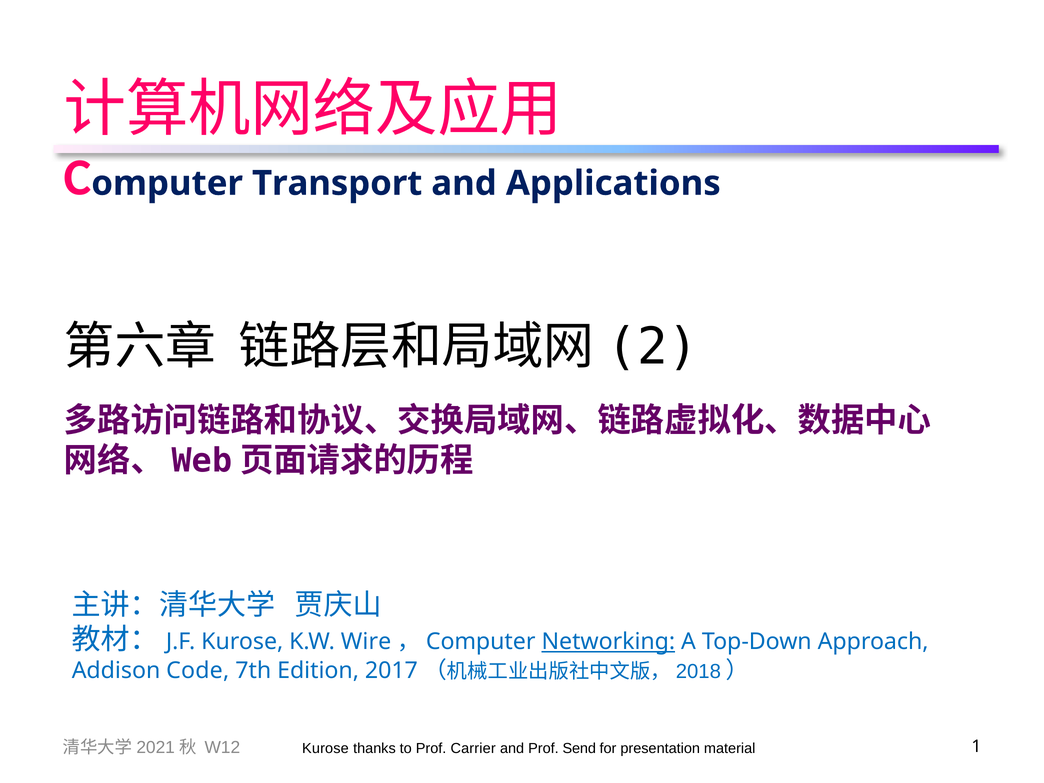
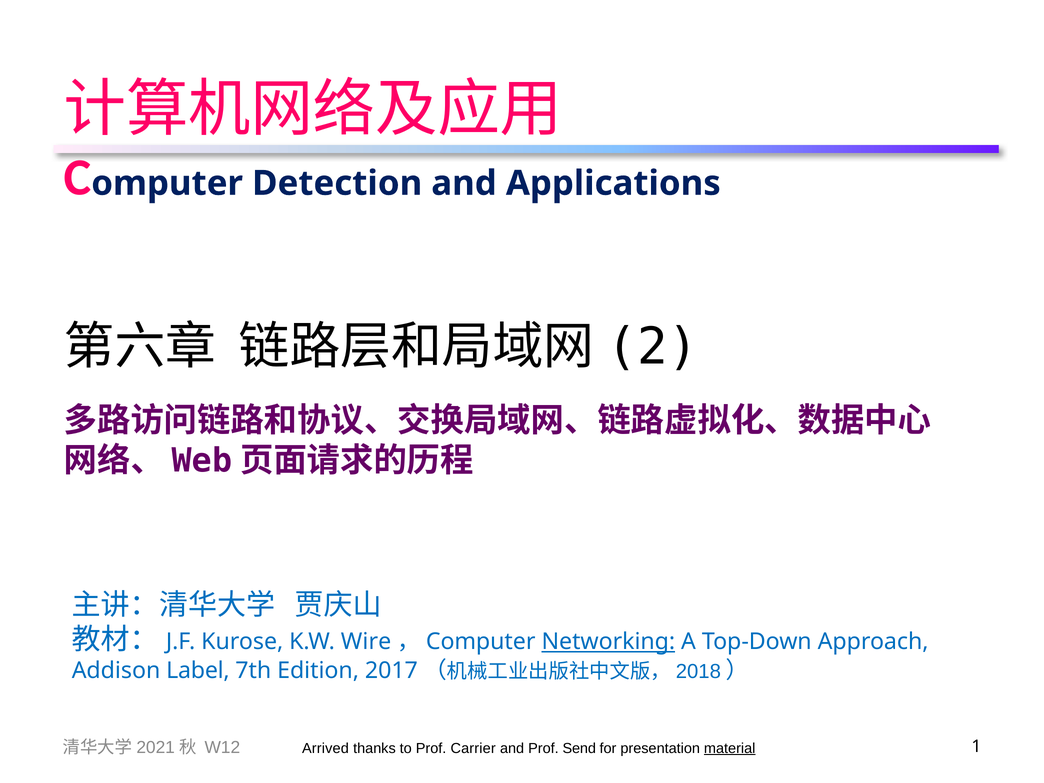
Transport: Transport -> Detection
Code: Code -> Label
Kurose at (325, 748): Kurose -> Arrived
material underline: none -> present
